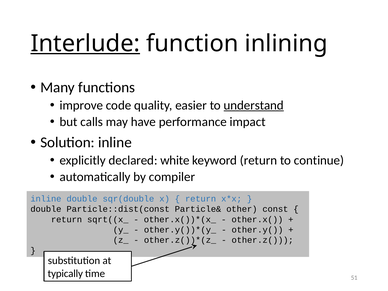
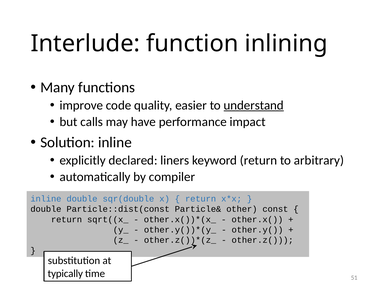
Interlude underline: present -> none
white: white -> liners
continue: continue -> arbitrary
